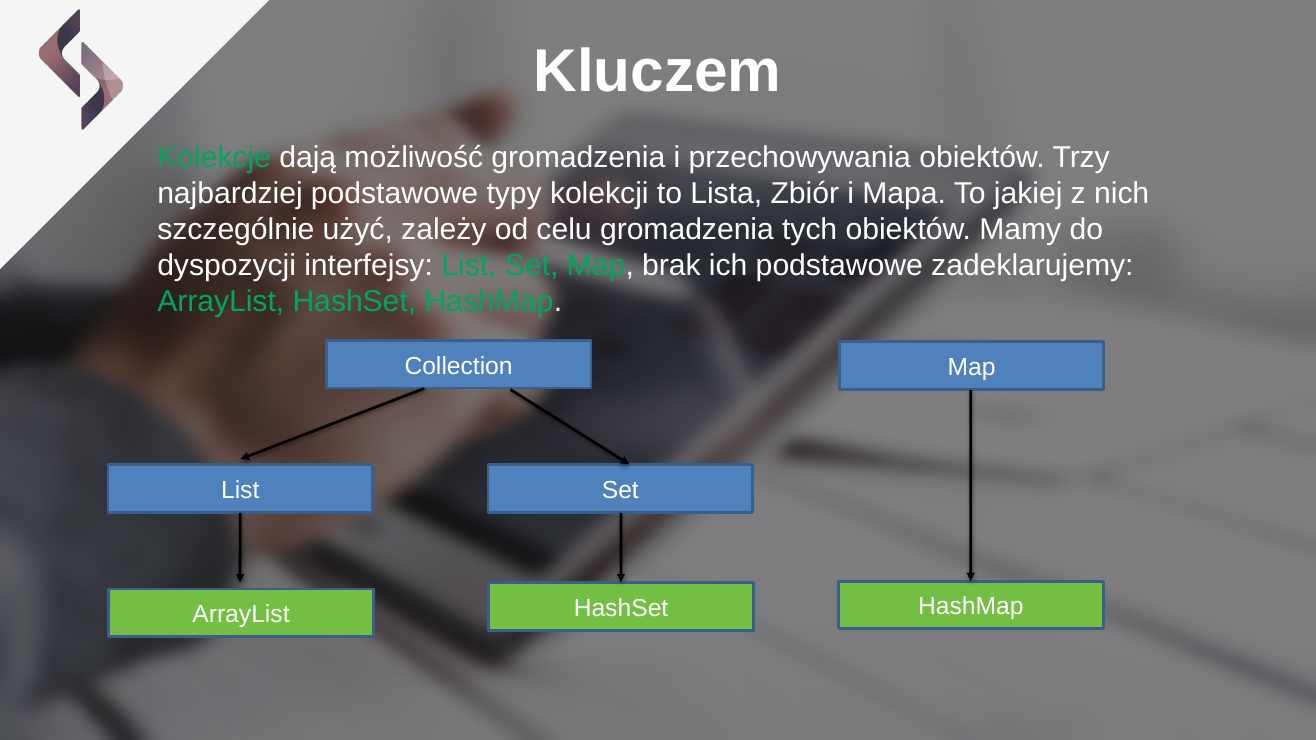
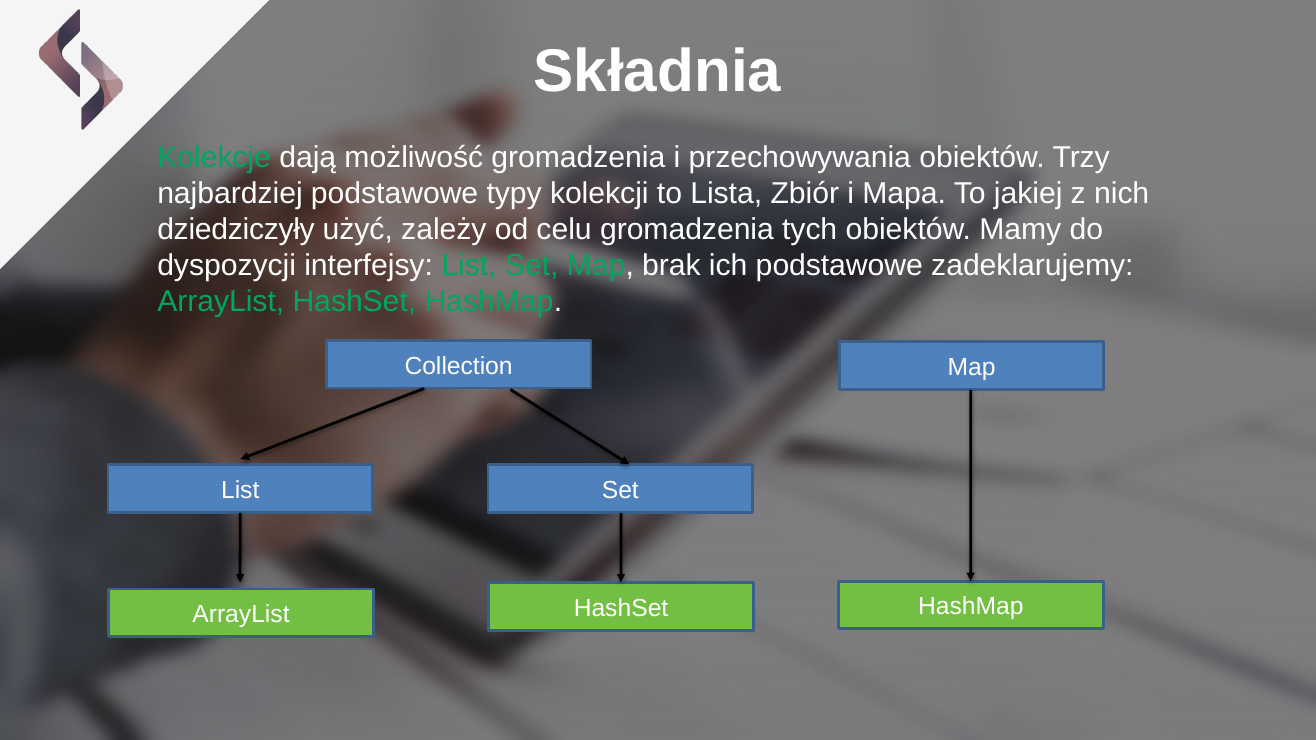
Kluczem: Kluczem -> Składnia
szczególnie: szczególnie -> dziedziczyły
